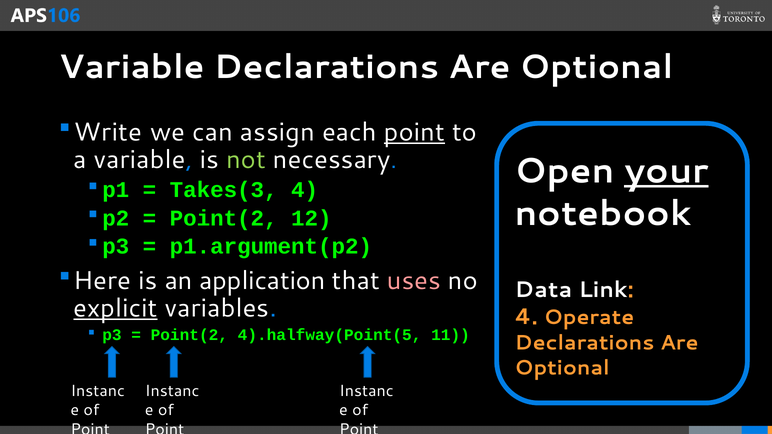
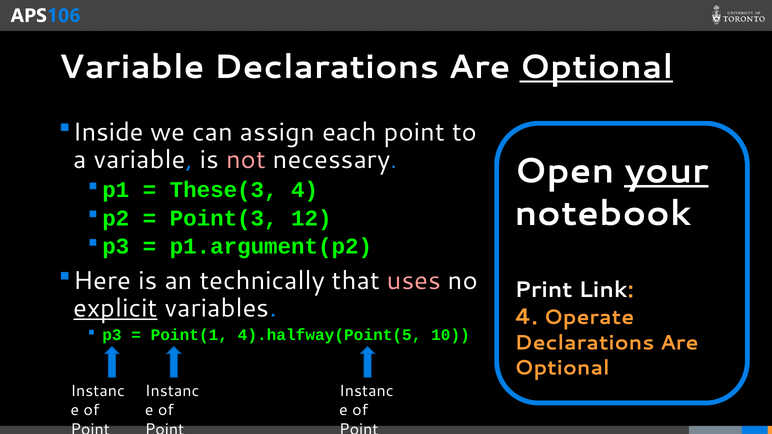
Optional at (596, 67) underline: none -> present
Write: Write -> Inside
point at (414, 132) underline: present -> none
not colour: light green -> pink
Takes(3: Takes(3 -> These(3
Point(2 at (224, 218): Point(2 -> Point(3
application: application -> technically
Data: Data -> Print
Point(2 at (189, 335): Point(2 -> Point(1
11: 11 -> 10
